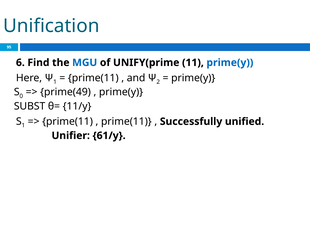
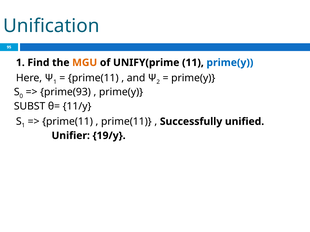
6 at (20, 63): 6 -> 1
MGU colour: blue -> orange
prime(49: prime(49 -> prime(93
61/y: 61/y -> 19/y
